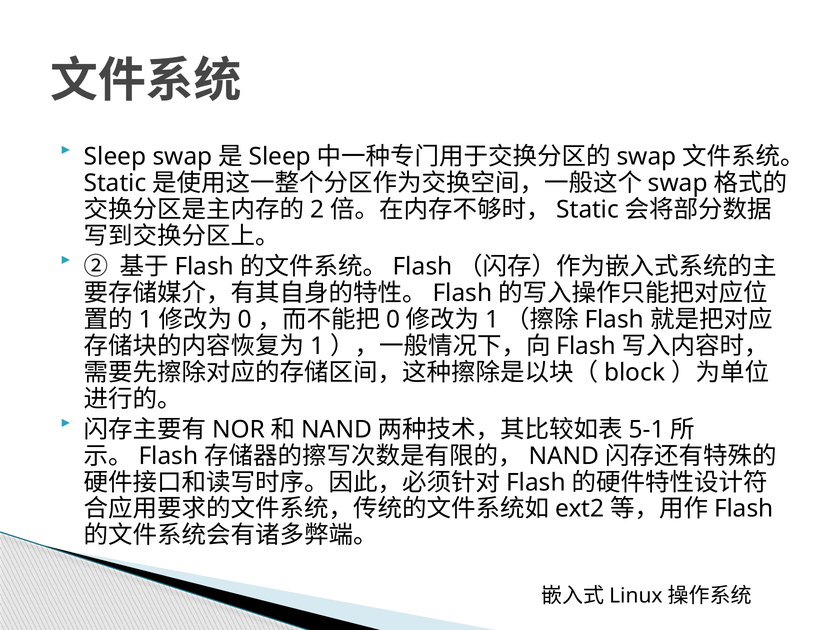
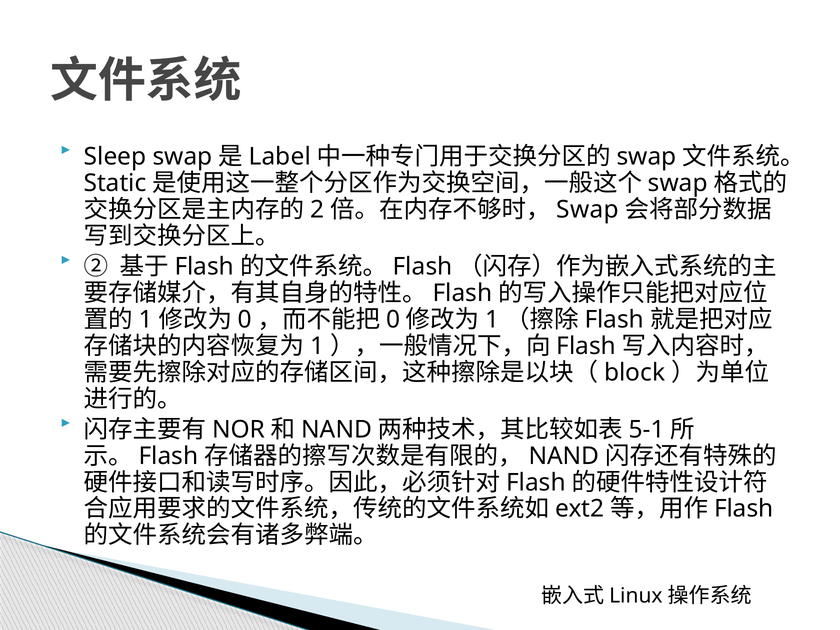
Sleep at (280, 157): Sleep -> Label
Static at (588, 210): Static -> Swap
